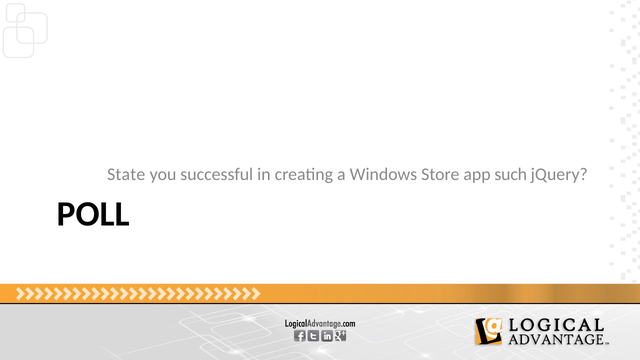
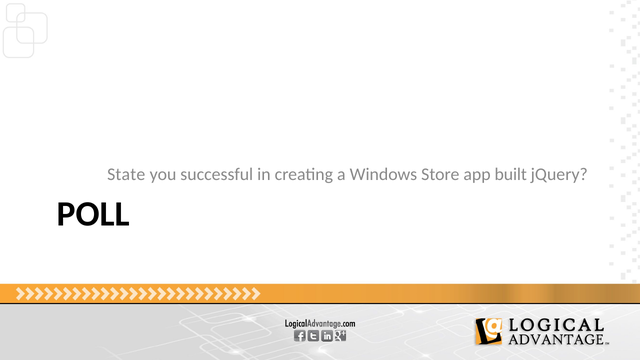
such: such -> built
